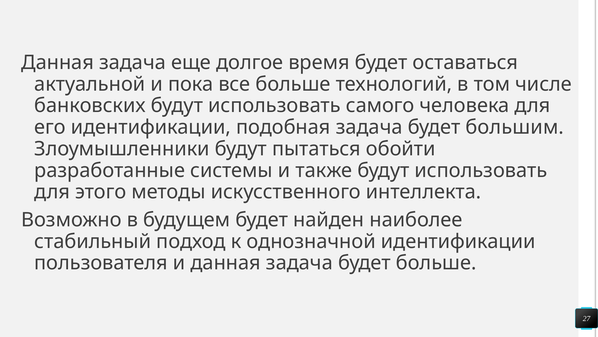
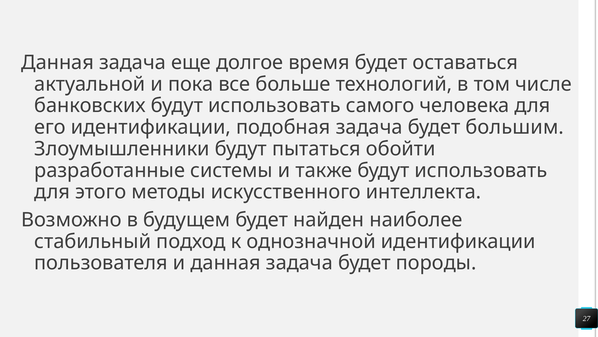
будет больше: больше -> породы
